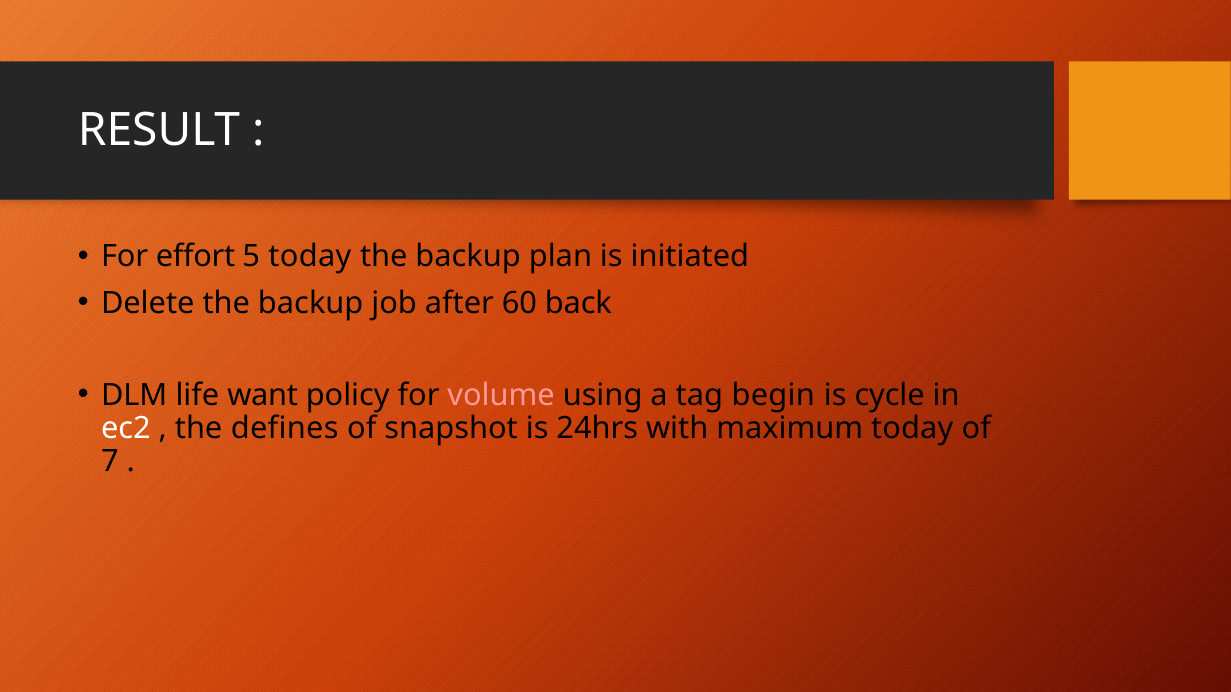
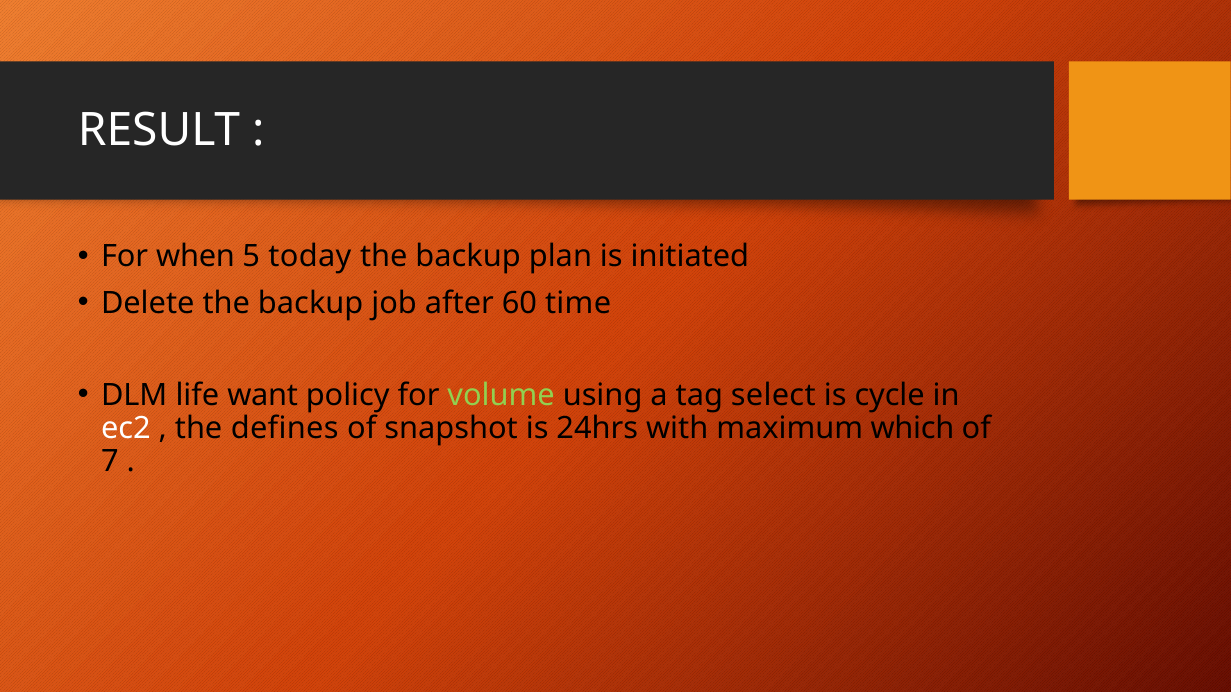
effort: effort -> when
back: back -> time
volume colour: pink -> light green
begin: begin -> select
maximum today: today -> which
